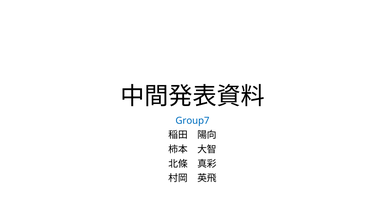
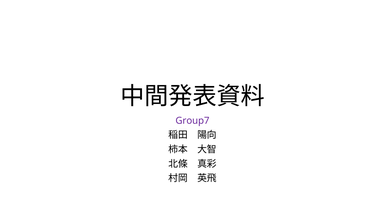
Group7 colour: blue -> purple
